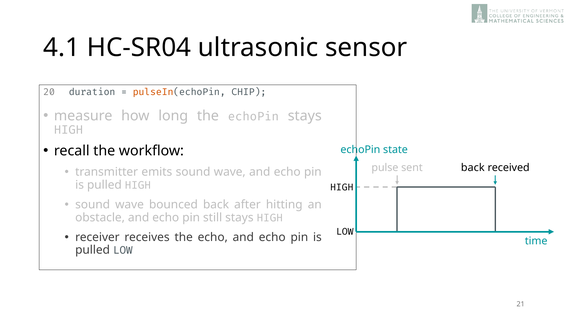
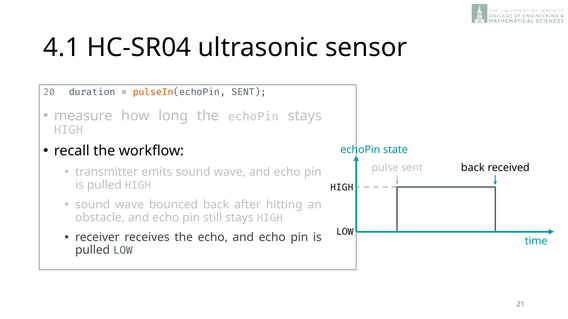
pulseIn(echoPin CHIP: CHIP -> SENT
